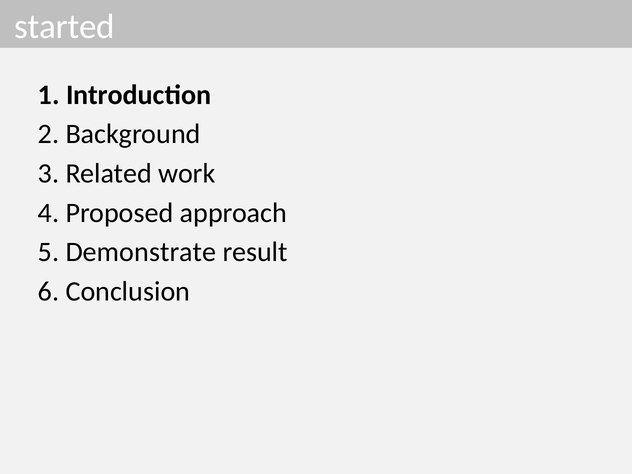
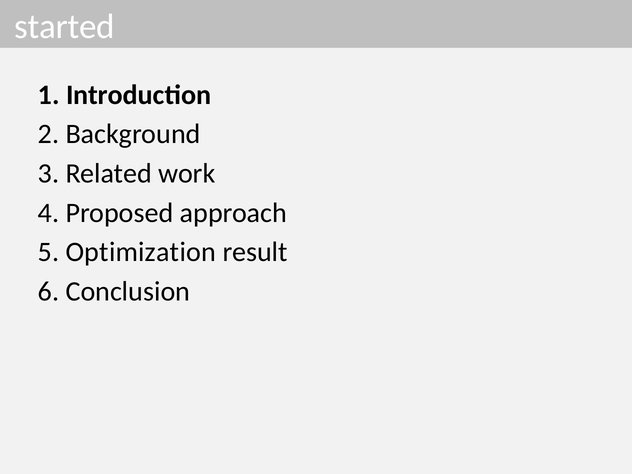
Demonstrate: Demonstrate -> Optimization
